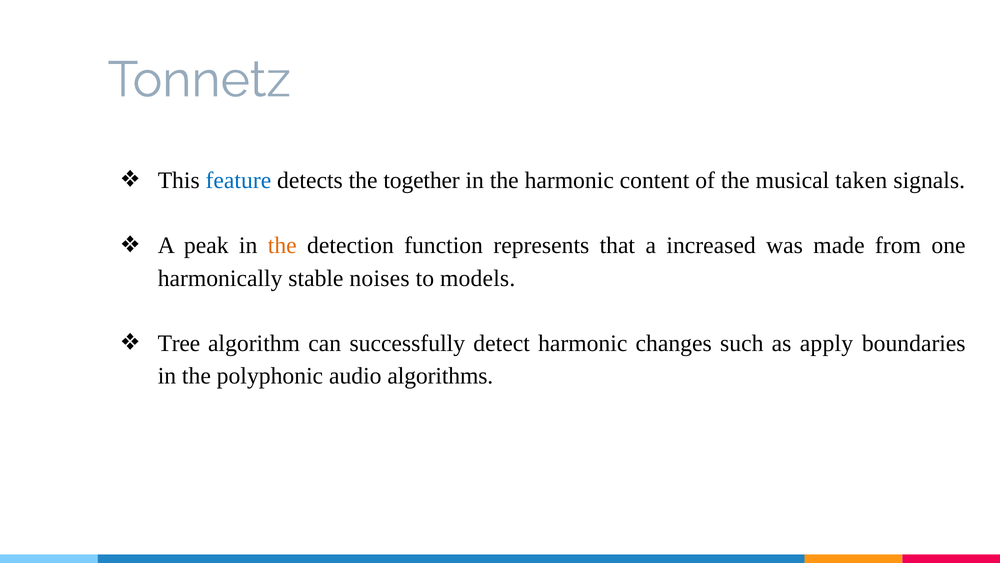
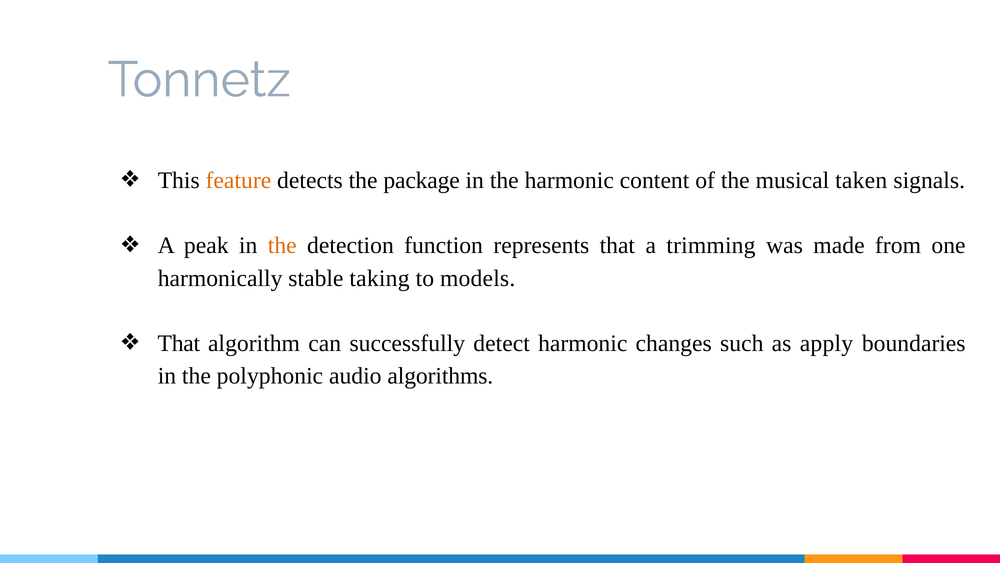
feature colour: blue -> orange
together: together -> package
increased: increased -> trimming
noises: noises -> taking
Tree at (179, 343): Tree -> That
